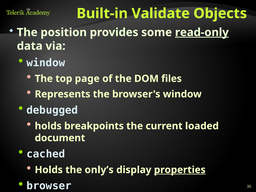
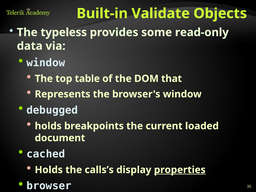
position: position -> typeless
read-only underline: present -> none
page: page -> table
files: files -> that
only’s: only’s -> calls’s
